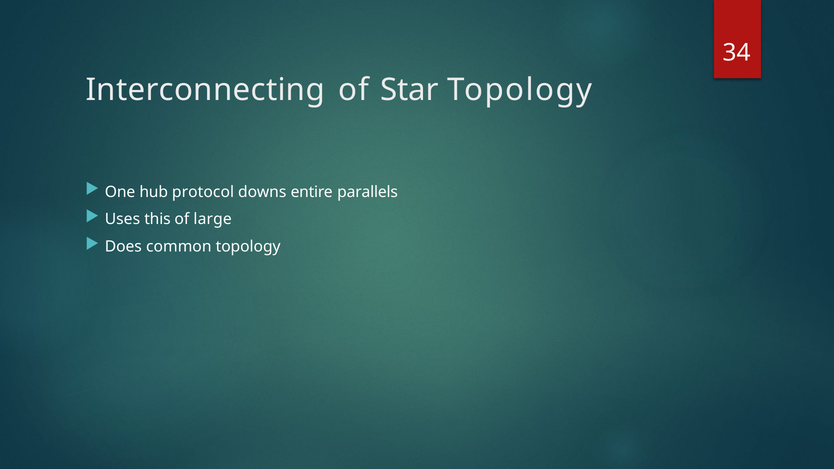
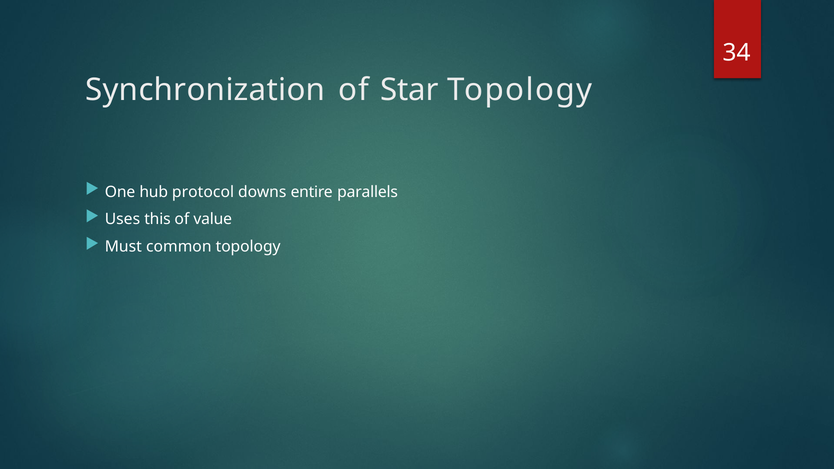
Interconnecting: Interconnecting -> Synchronization
large: large -> value
Does: Does -> Must
